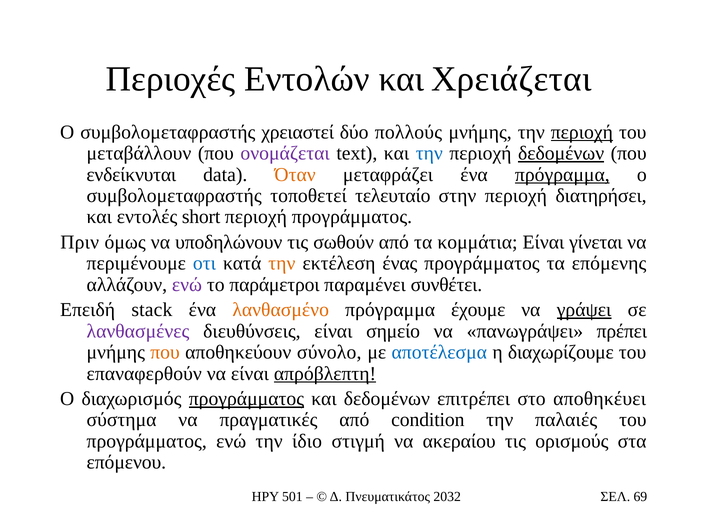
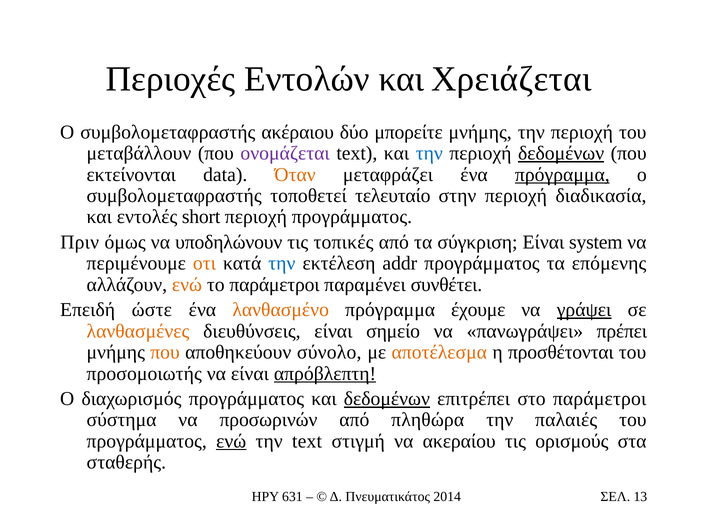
χρειαστεί: χρειαστεί -> ακέραιου
πολλούς: πολλούς -> μπορείτε
περιοχή at (582, 132) underline: present -> none
ενδείκνυται: ενδείκνυται -> εκτείνονται
διατηρήσει: διατηρήσει -> διαδικασία
σωθούν: σωθούν -> τοπικές
κομμάτια: κομμάτια -> σύγκριση
γίνεται: γίνεται -> system
οτι colour: blue -> orange
την at (282, 263) colour: orange -> blue
ένας: ένας -> addr
ενώ at (187, 284) colour: purple -> orange
stack: stack -> ώστε
λανθασμένες colour: purple -> orange
αποτέλεσμα colour: blue -> orange
διαχωρίζουμε: διαχωρίζουμε -> προσθέτονται
επαναφερθούν: επαναφερθούν -> προσομοιωτής
προγράμματος at (246, 398) underline: present -> none
δεδομένων at (387, 398) underline: none -> present
στο αποθηκέυει: αποθηκέυει -> παράμετροι
πραγματικές: πραγματικές -> προσωρινών
condition: condition -> πληθώρα
ενώ at (231, 441) underline: none -> present
την ίδιο: ίδιο -> text
επόμενου: επόμενου -> σταθερής
501: 501 -> 631
2032: 2032 -> 2014
69: 69 -> 13
